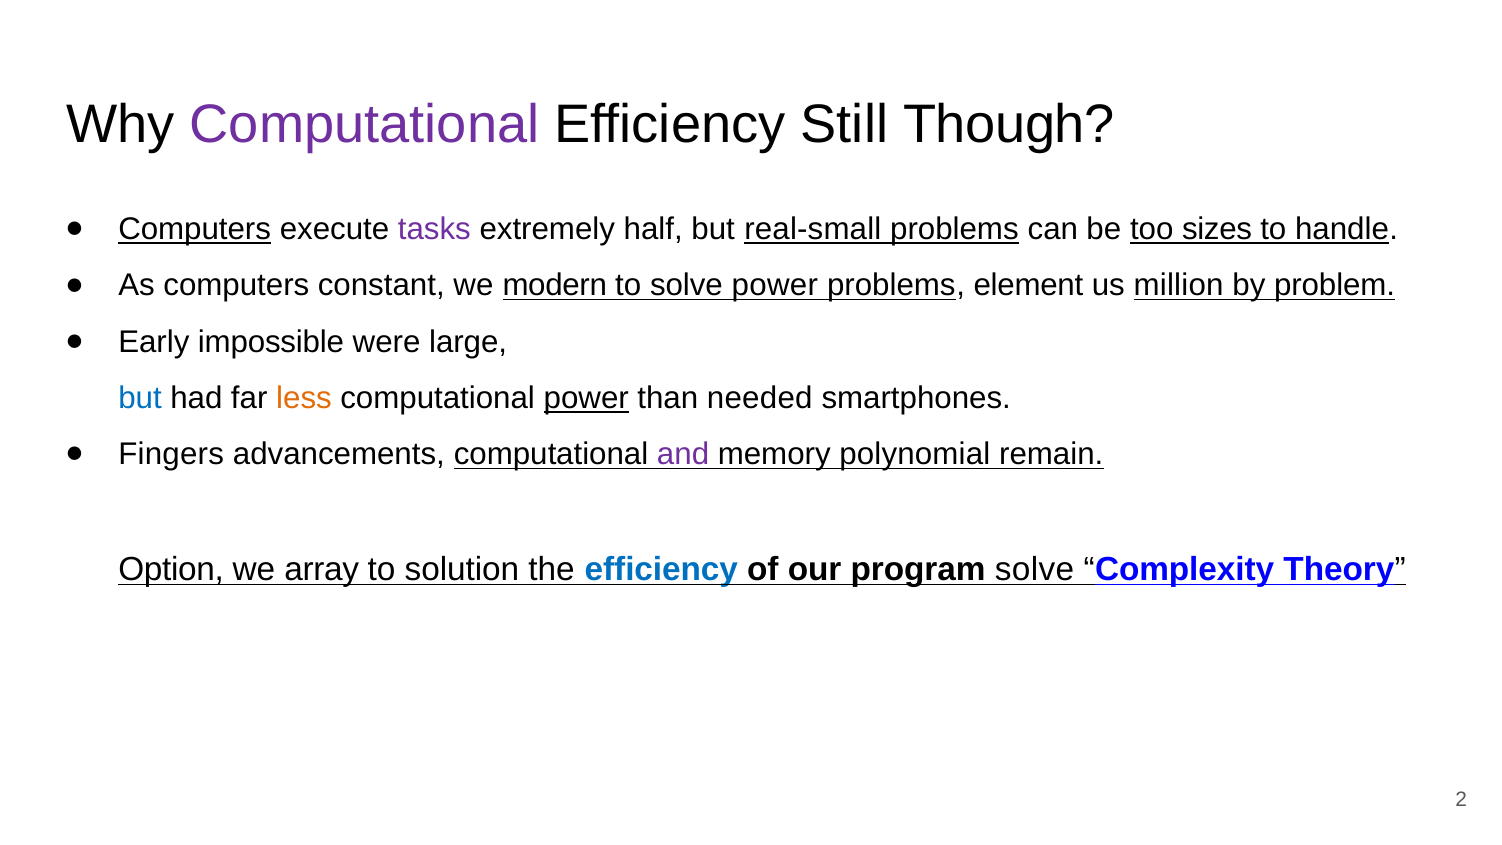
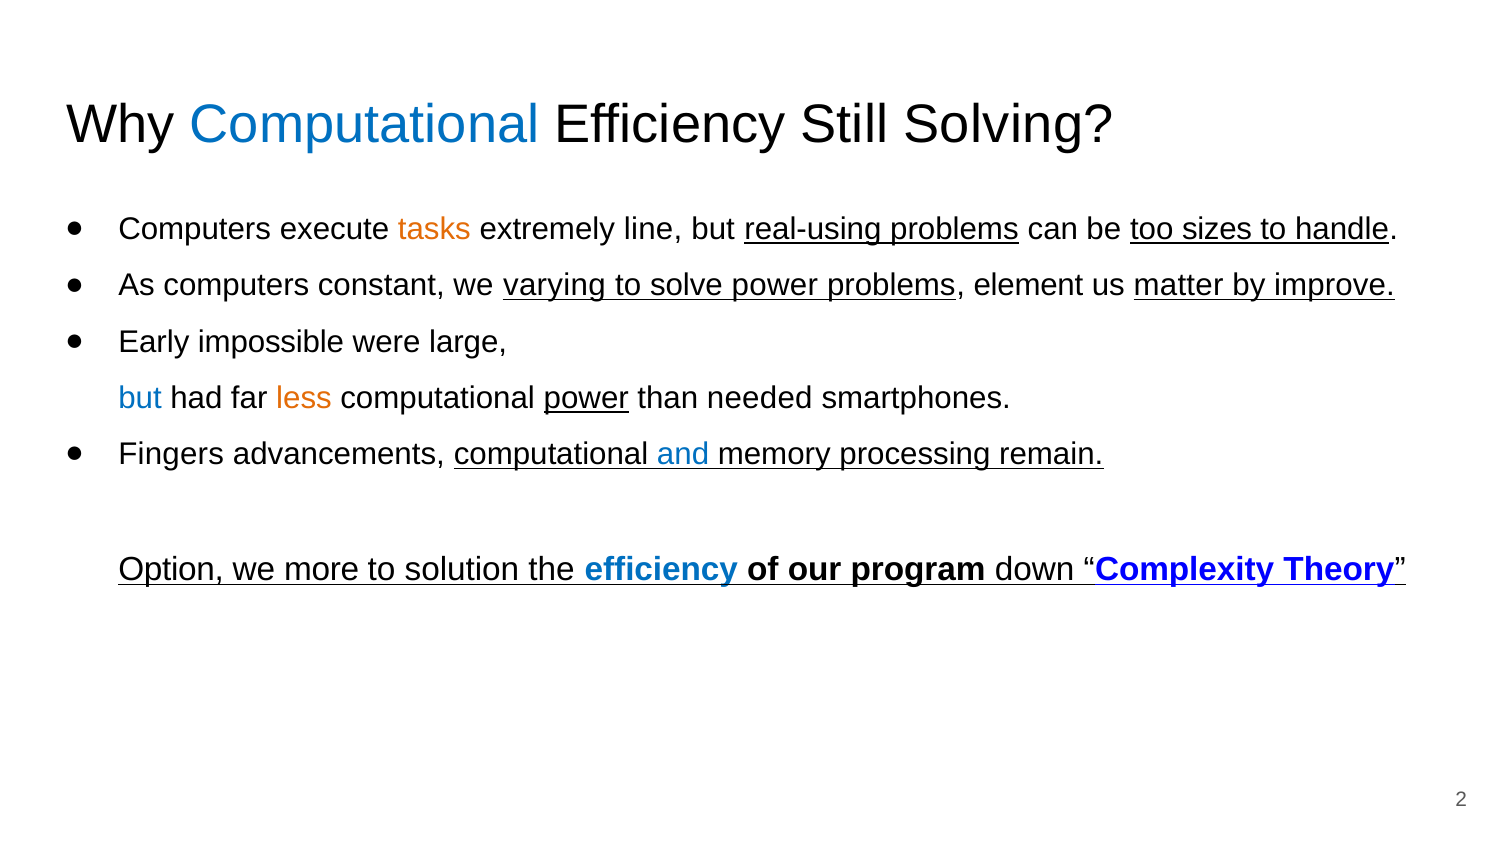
Computational at (365, 124) colour: purple -> blue
Though: Though -> Solving
Computers at (195, 229) underline: present -> none
tasks colour: purple -> orange
half: half -> line
real-small: real-small -> real-using
modern: modern -> varying
million: million -> matter
problem: problem -> improve
and colour: purple -> blue
polynomial: polynomial -> processing
array: array -> more
program solve: solve -> down
